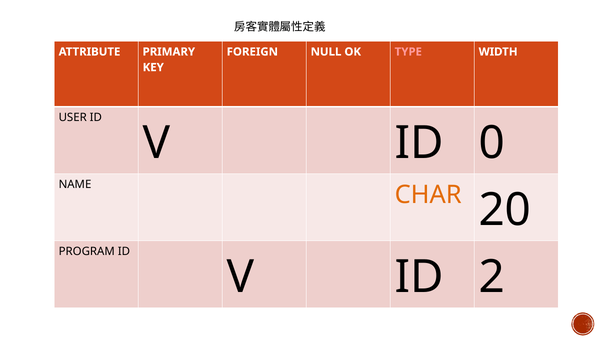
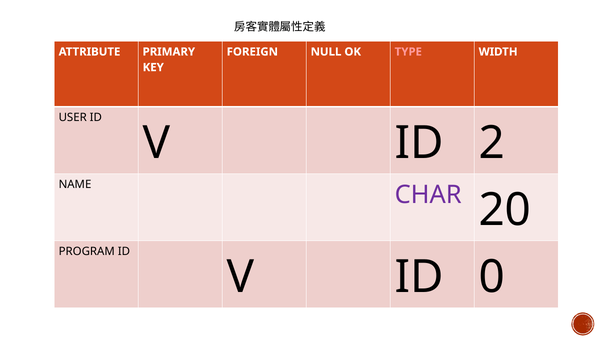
0: 0 -> 2
CHAR colour: orange -> purple
2: 2 -> 0
